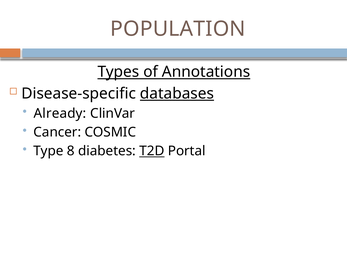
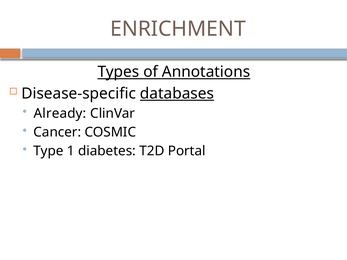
POPULATION: POPULATION -> ENRICHMENT
8: 8 -> 1
T2D underline: present -> none
